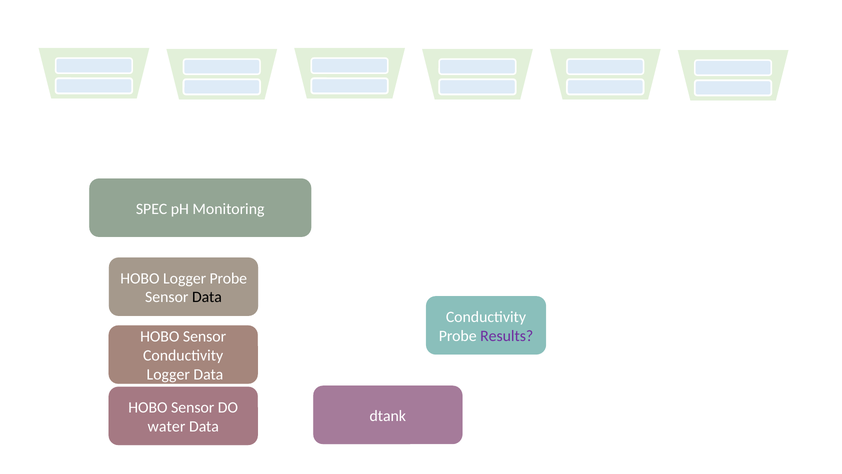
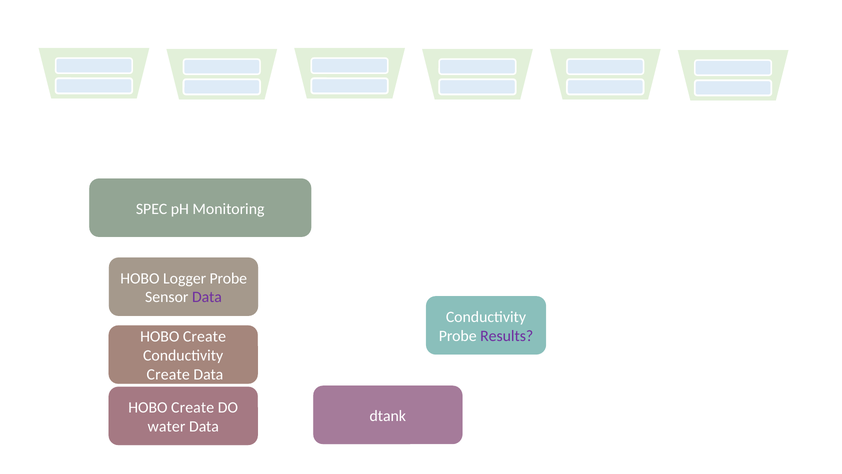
Data at (207, 297) colour: black -> purple
Sensor at (205, 336): Sensor -> Create
Logger at (168, 374): Logger -> Create
Sensor at (193, 407): Sensor -> Create
